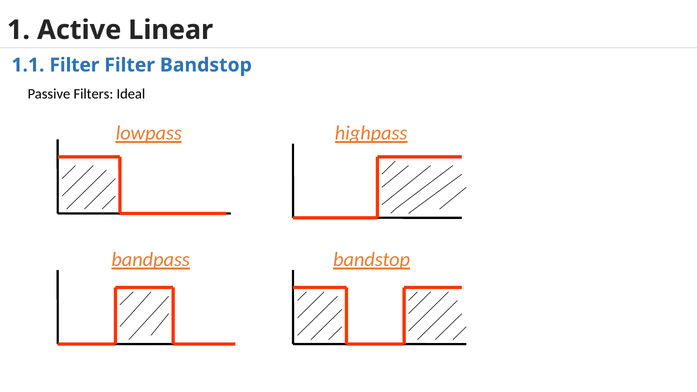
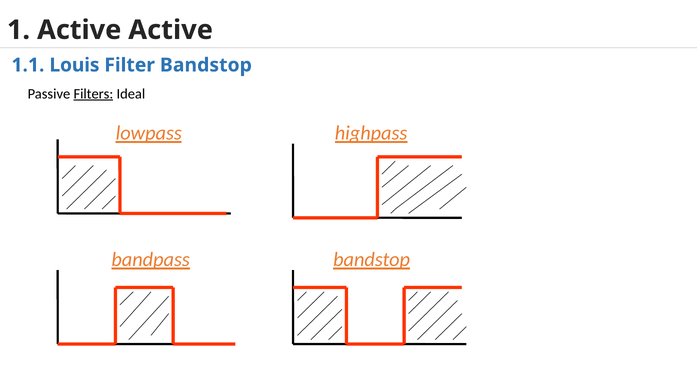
Active Linear: Linear -> Active
1.1 Filter: Filter -> Louis
Filters underline: none -> present
